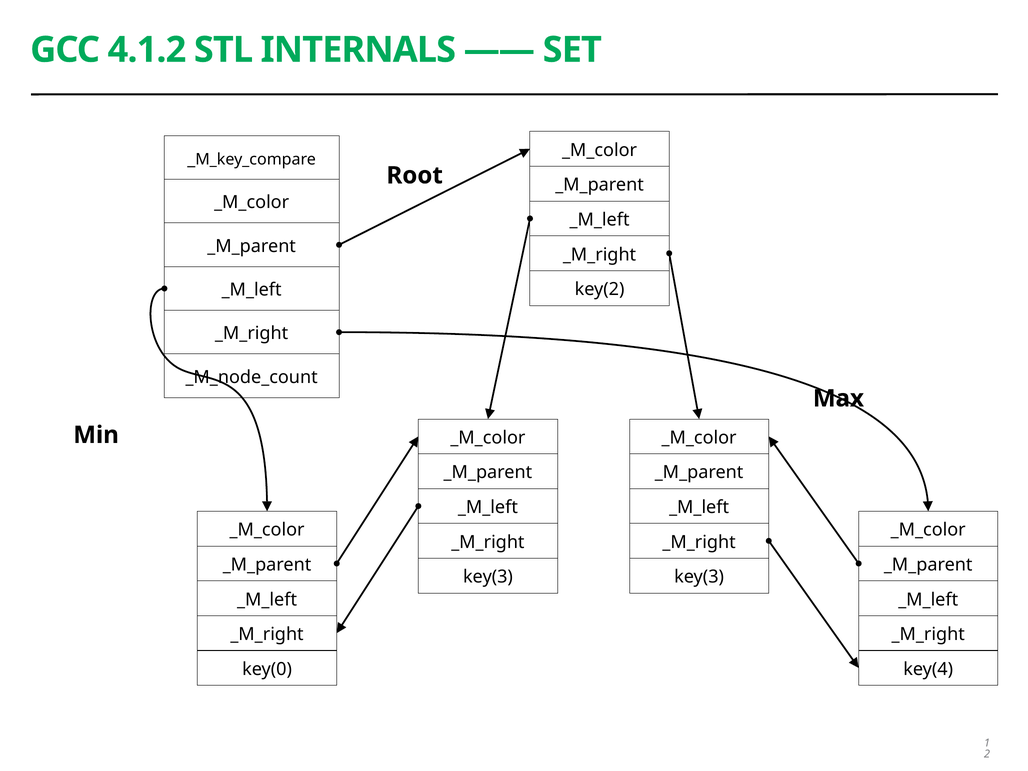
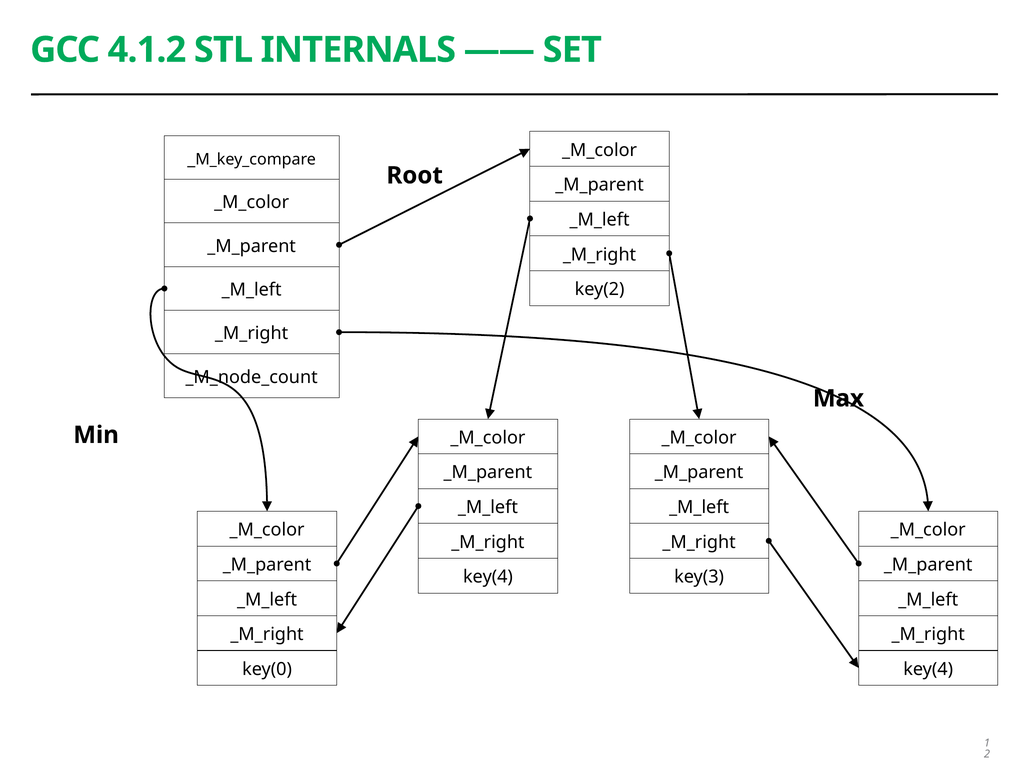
key(3 at (488, 577): key(3 -> key(4
